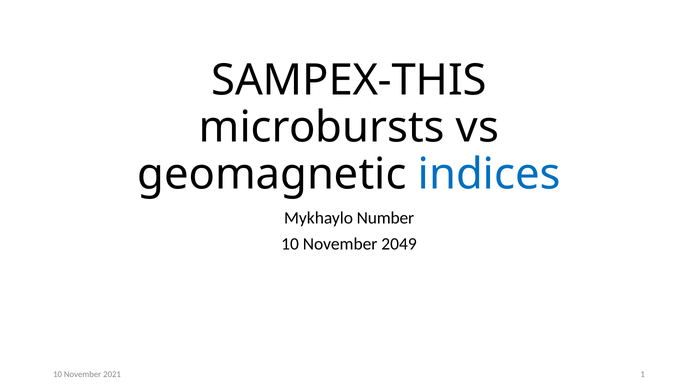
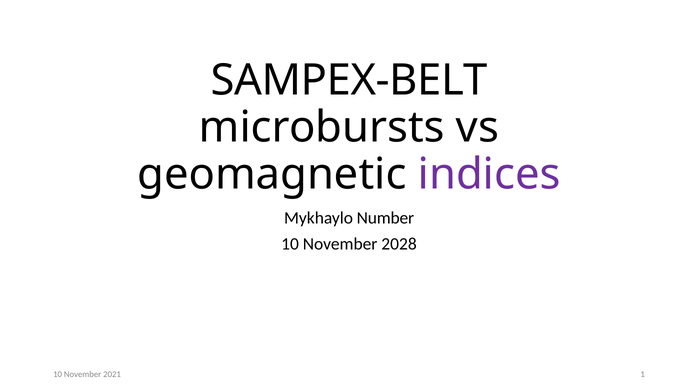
SAMPEX-THIS: SAMPEX-THIS -> SAMPEX-BELT
indices colour: blue -> purple
2049: 2049 -> 2028
